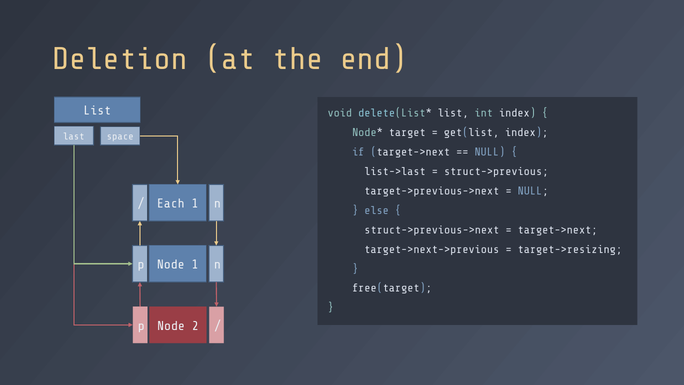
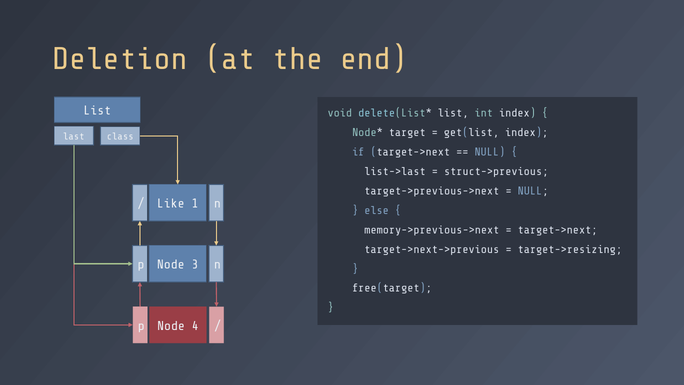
space: space -> class
Each: Each -> Like
struct->previous->next: struct->previous->next -> memory->previous->next
Node 1: 1 -> 3
2: 2 -> 4
